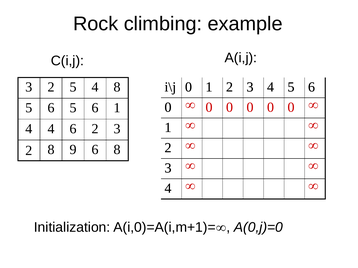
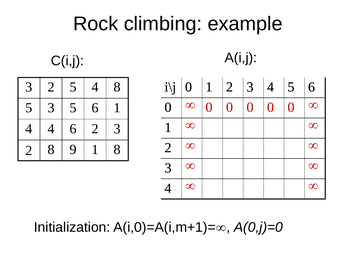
6 at (51, 108): 6 -> 3
9 6: 6 -> 1
